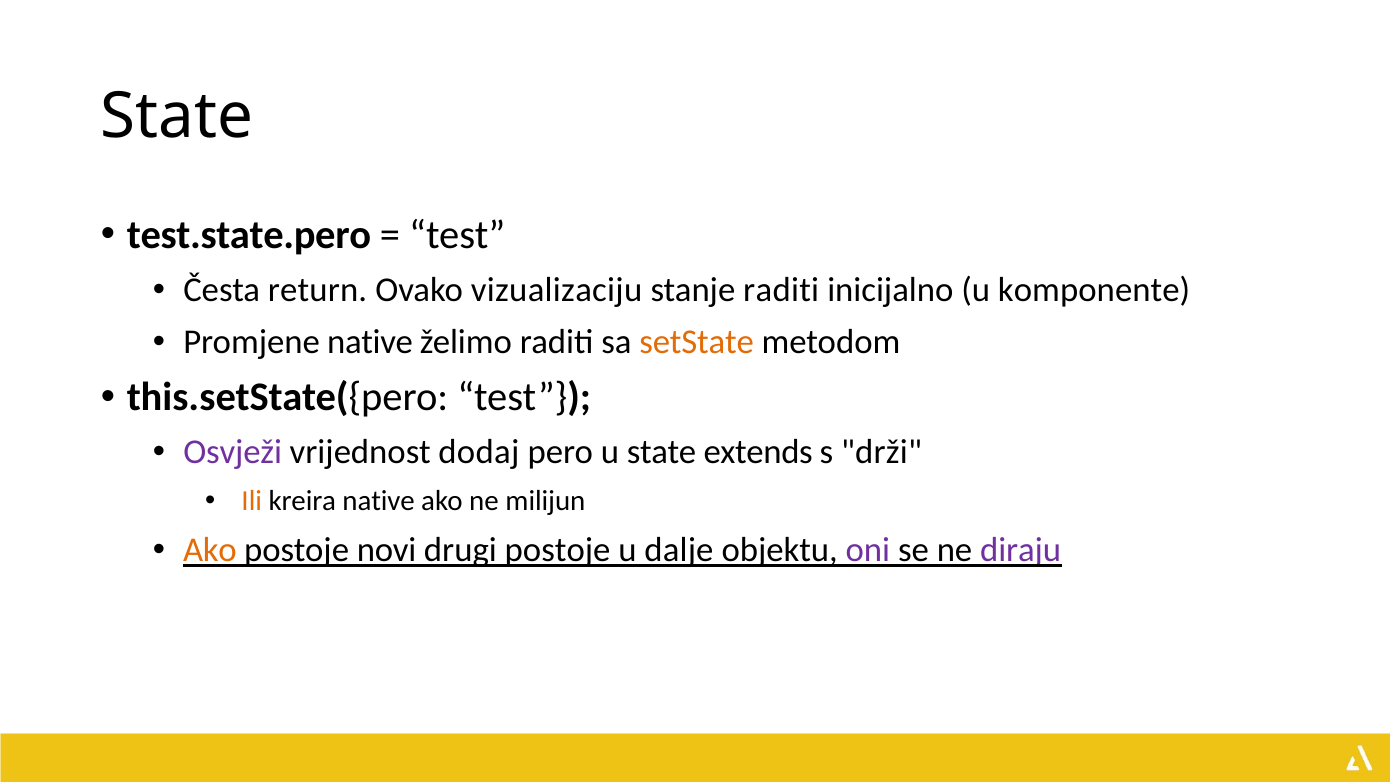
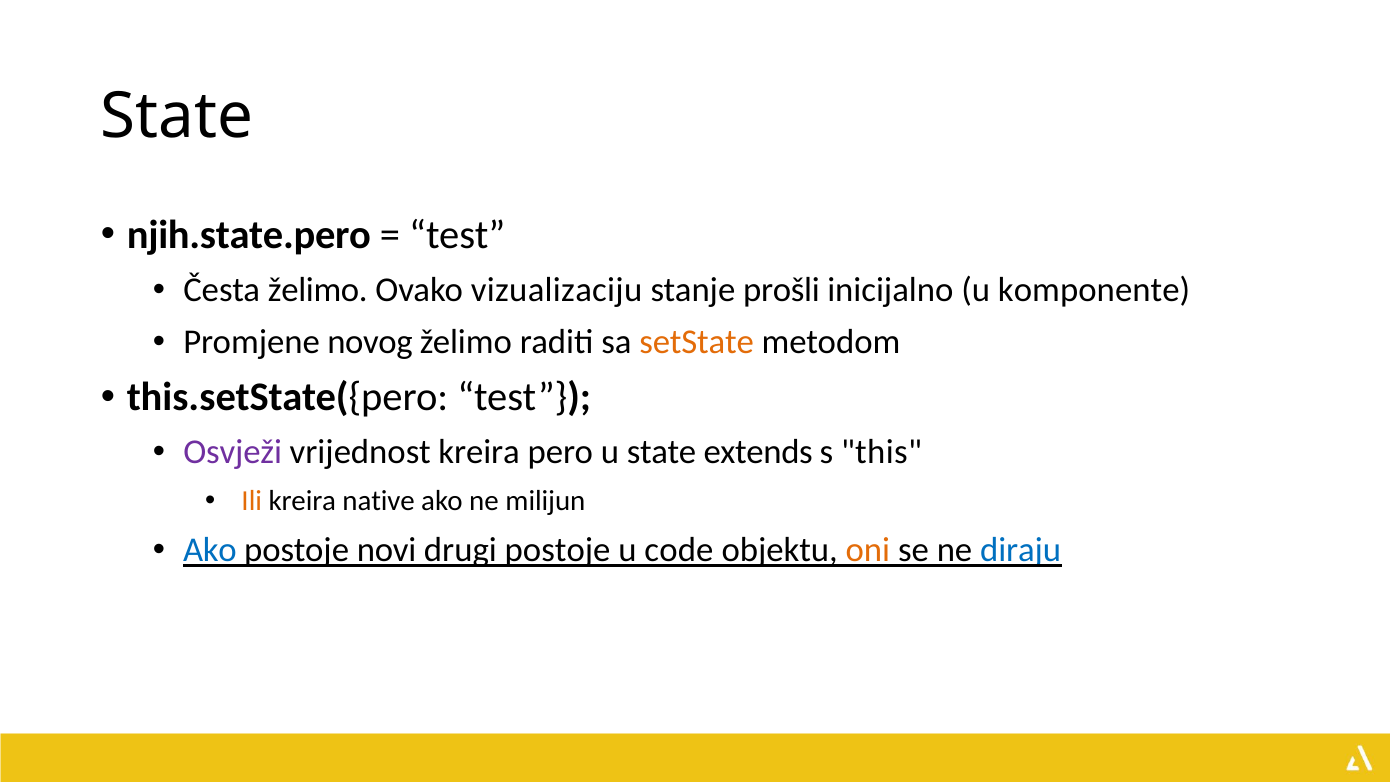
test.state.pero: test.state.pero -> njih.state.pero
Česta return: return -> želimo
stanje raditi: raditi -> prošli
Promjene native: native -> novog
vrijednost dodaj: dodaj -> kreira
drži: drži -> this
Ako at (210, 550) colour: orange -> blue
dalje: dalje -> code
oni colour: purple -> orange
diraju colour: purple -> blue
